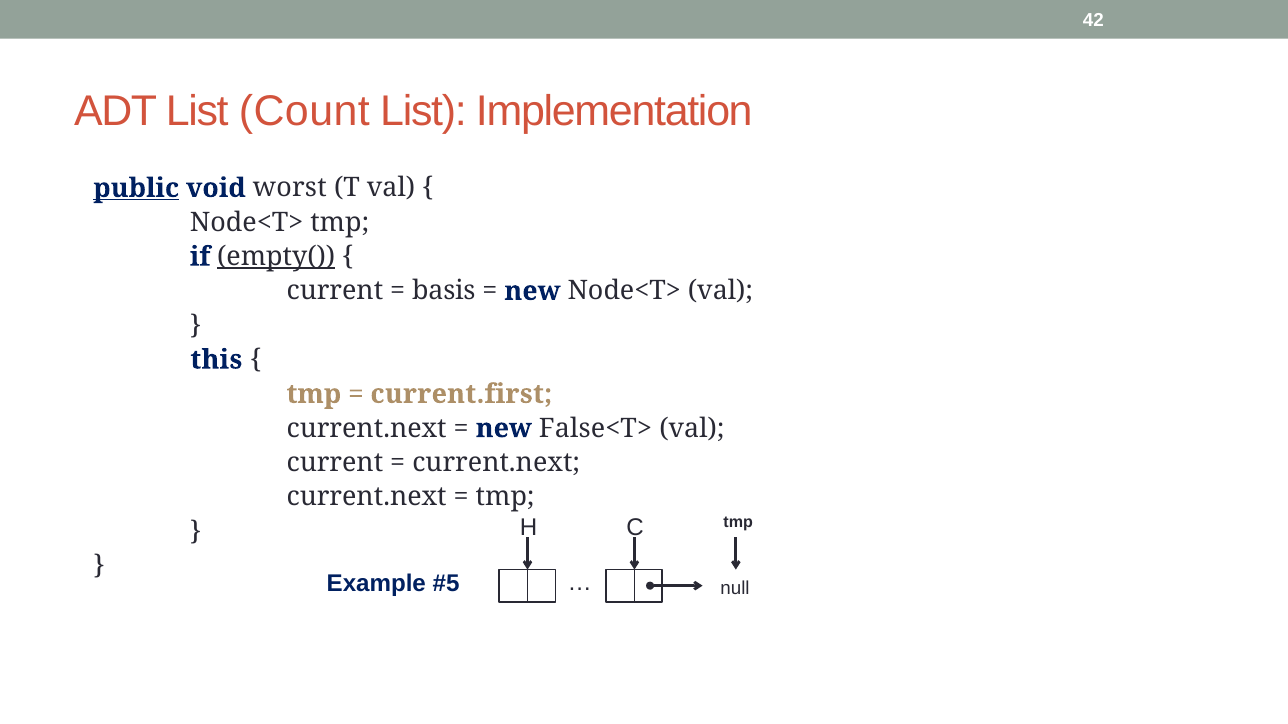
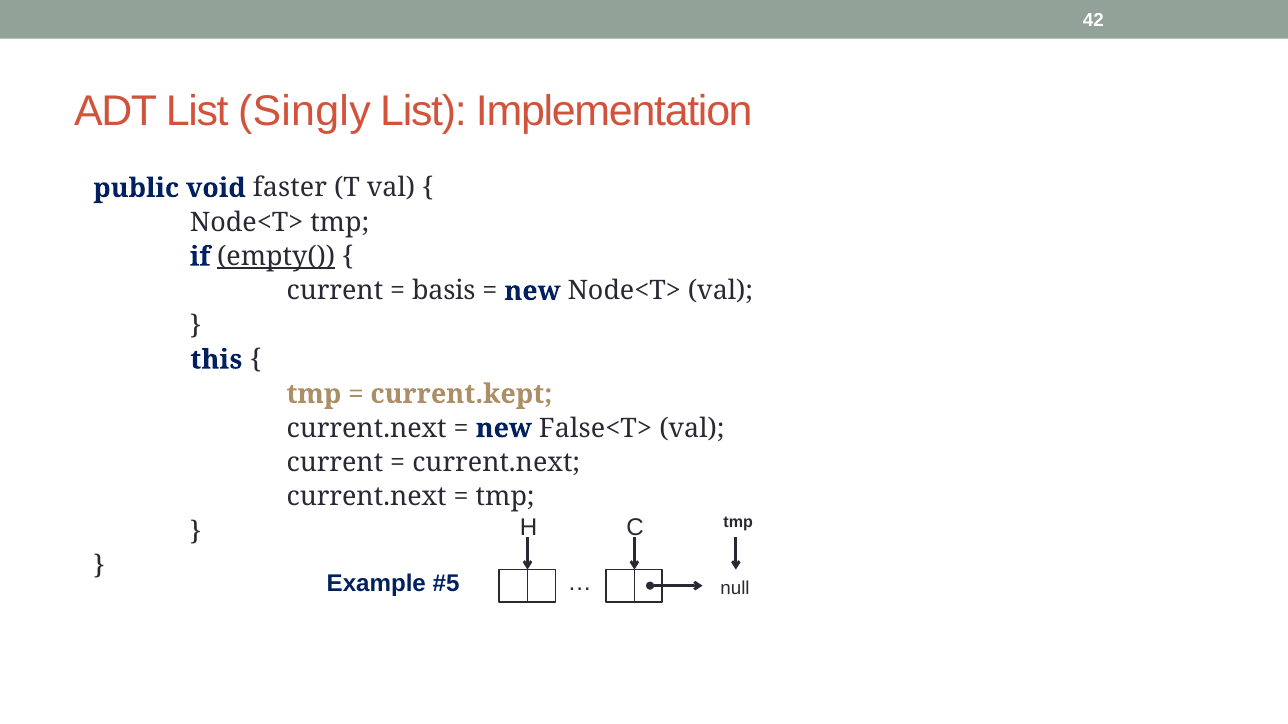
Count: Count -> Singly
public underline: present -> none
worst: worst -> faster
current.first: current.first -> current.kept
